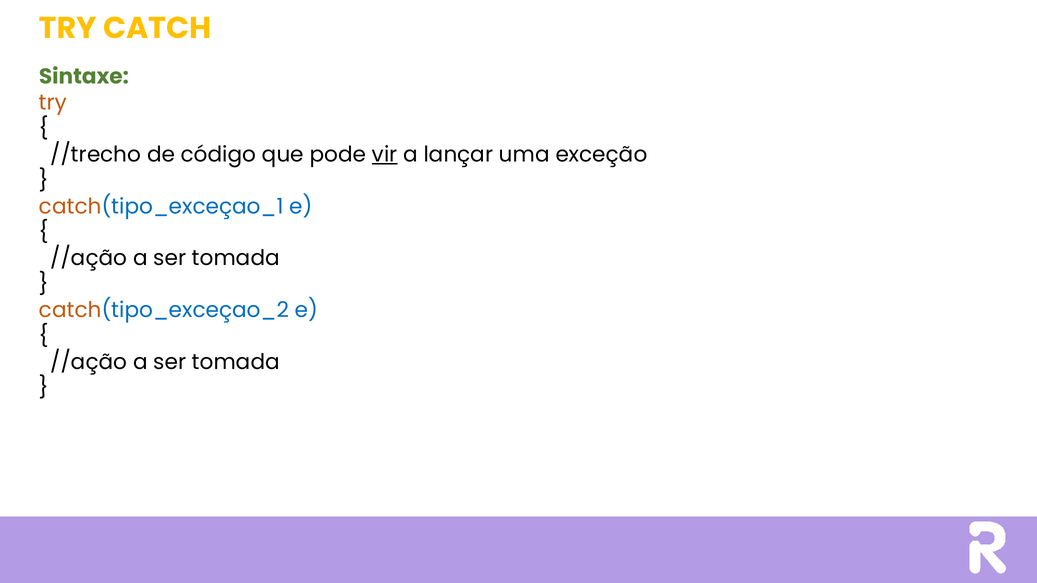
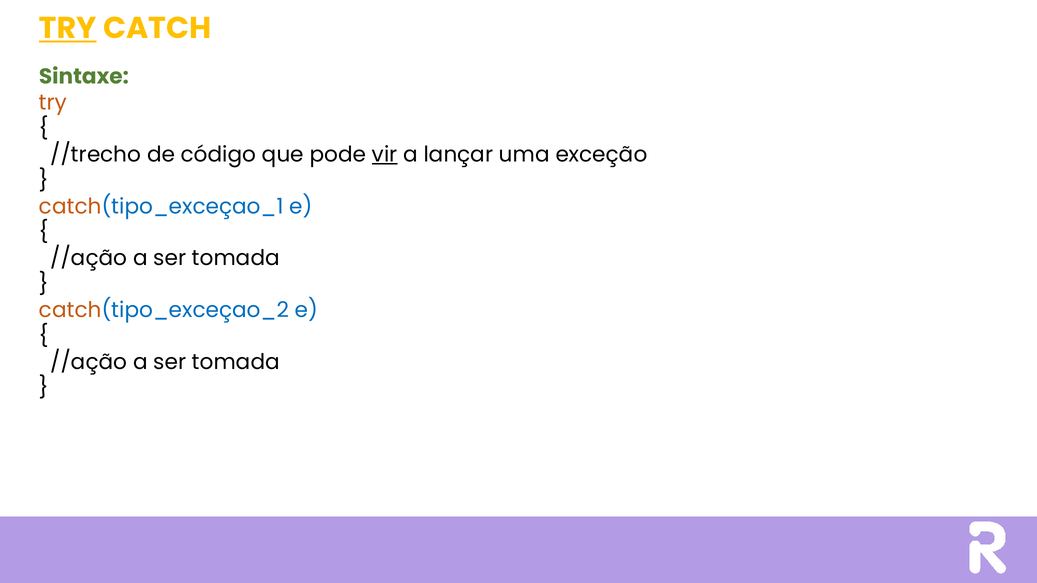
TRY at (68, 28) underline: none -> present
